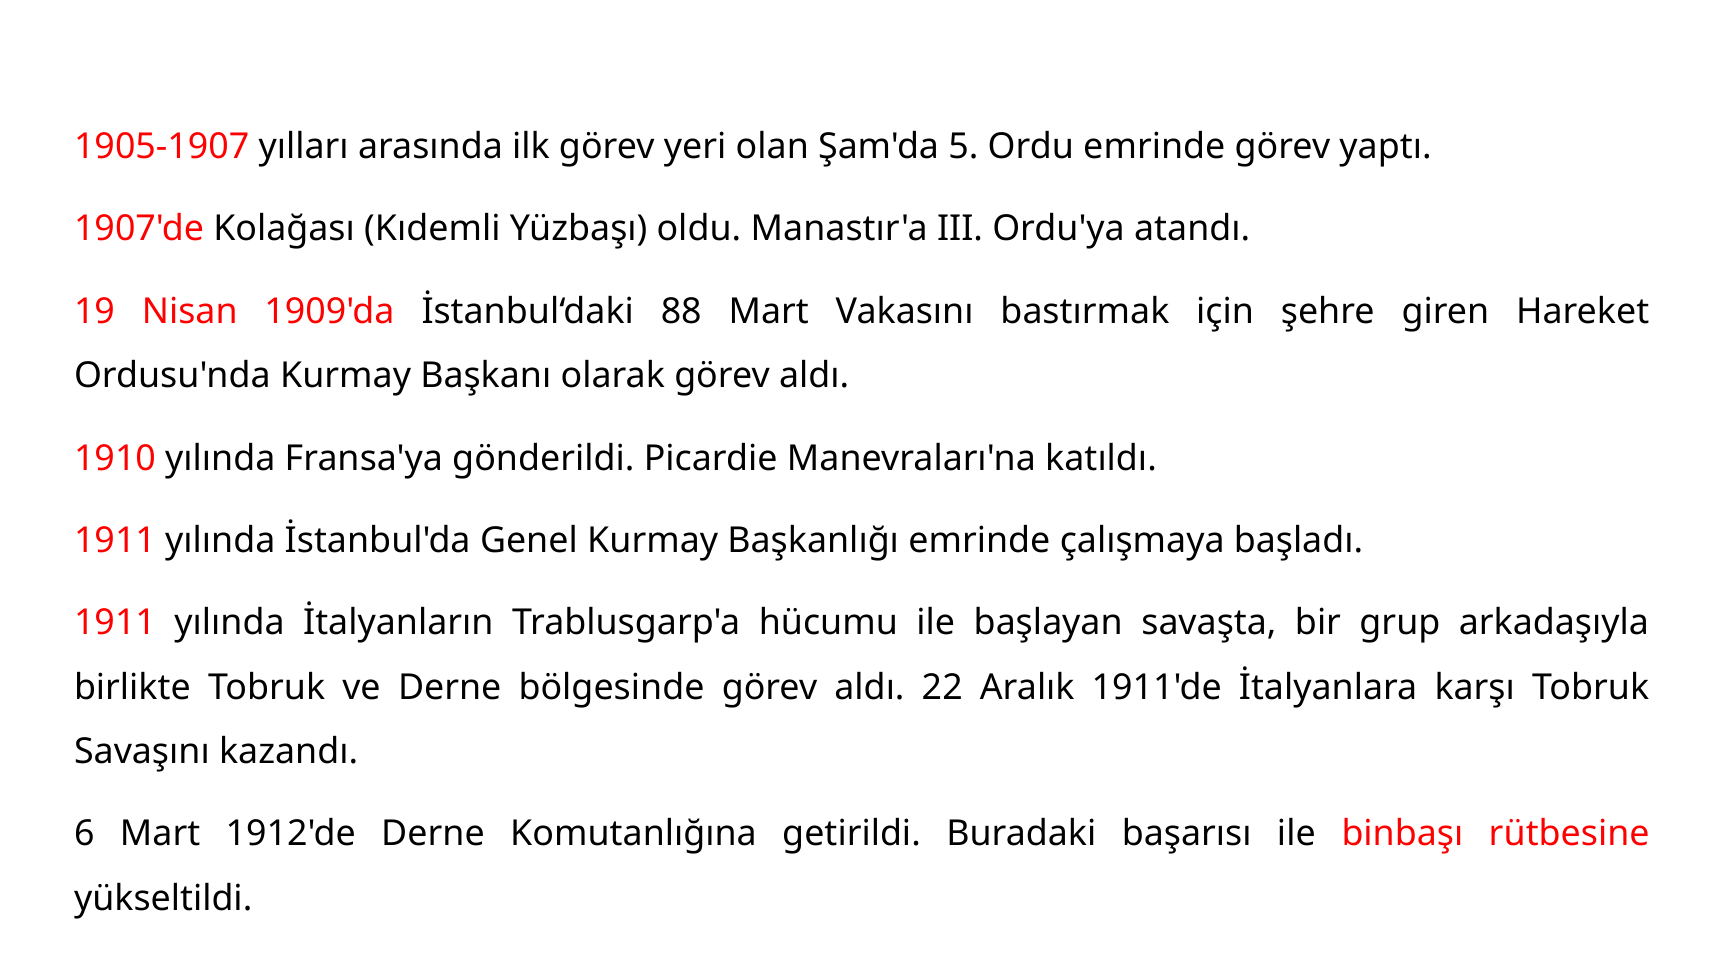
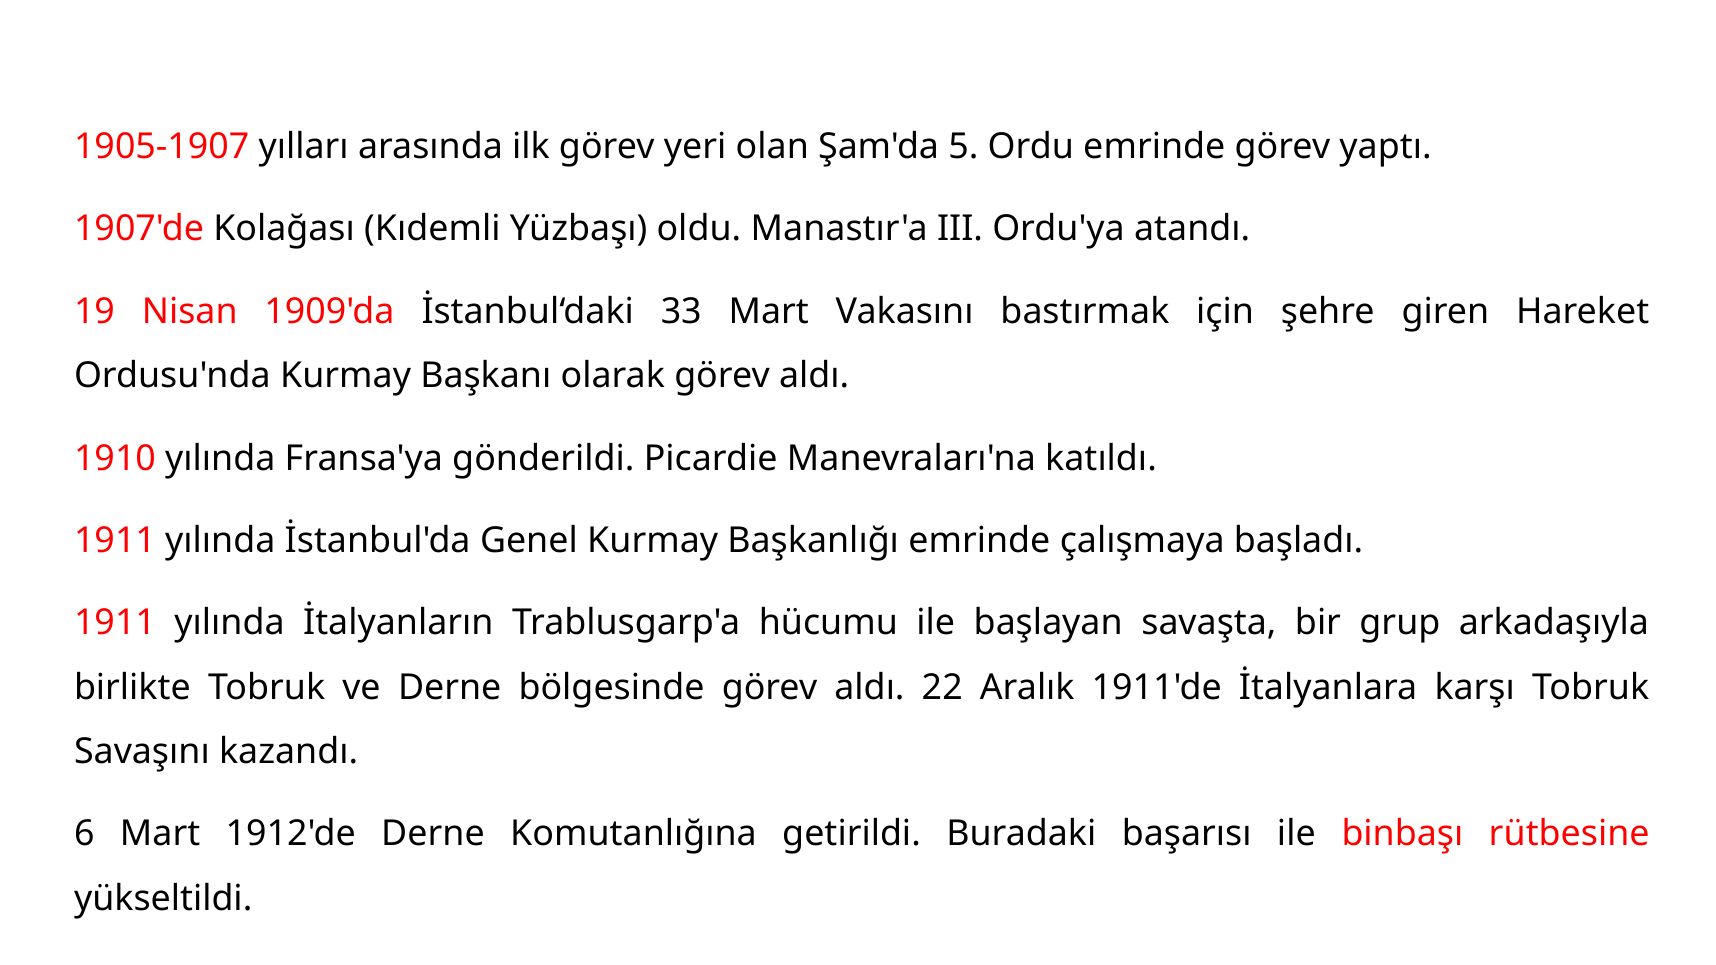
88: 88 -> 33
